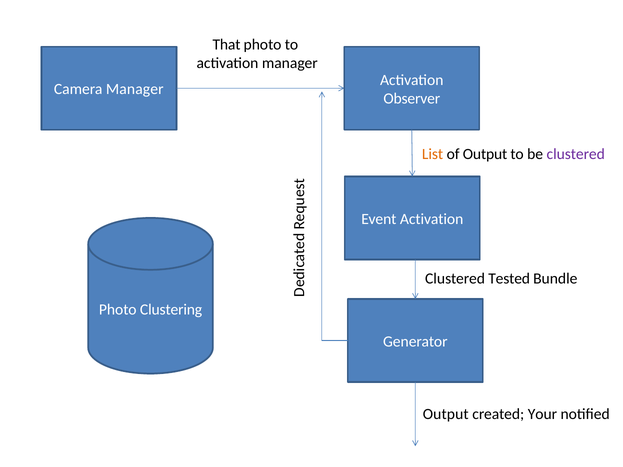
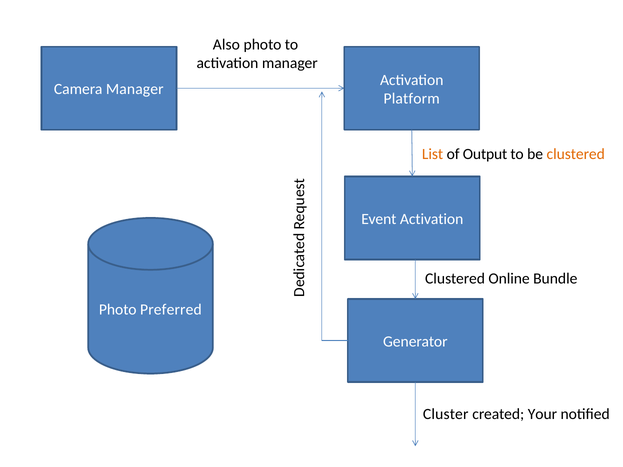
That: That -> Also
Observer: Observer -> Platform
clustered at (576, 154) colour: purple -> orange
Tested: Tested -> Online
Clustering: Clustering -> Preferred
Output at (446, 414): Output -> Cluster
